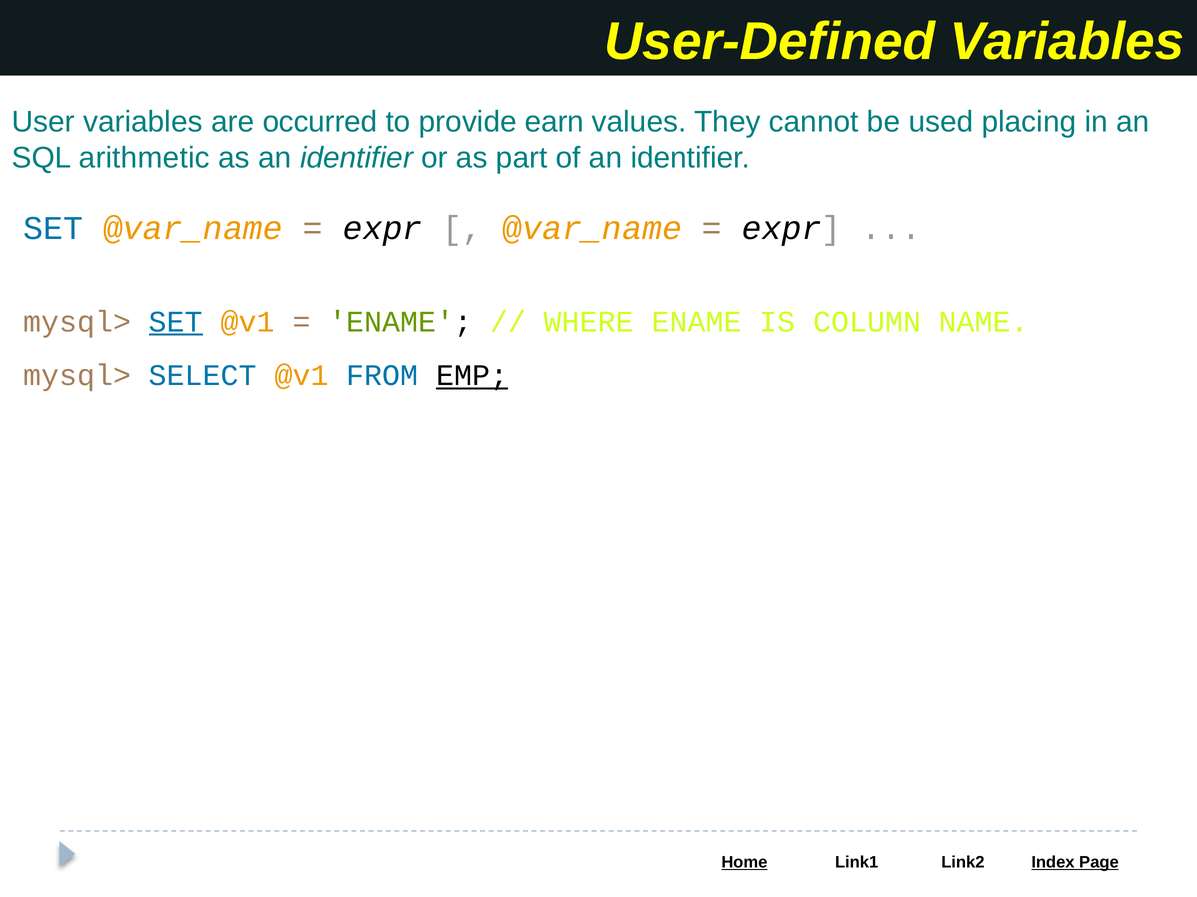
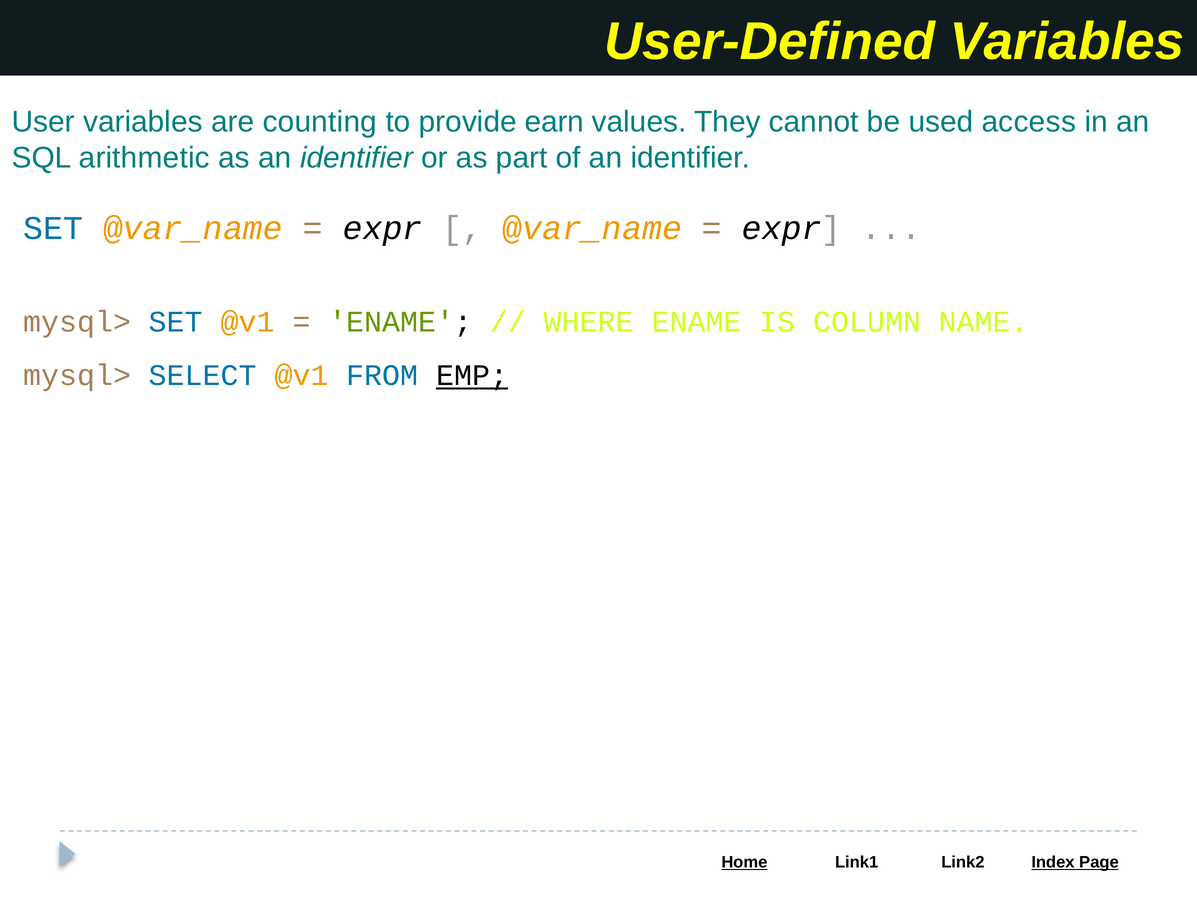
occurred: occurred -> counting
placing: placing -> access
SET at (176, 322) underline: present -> none
